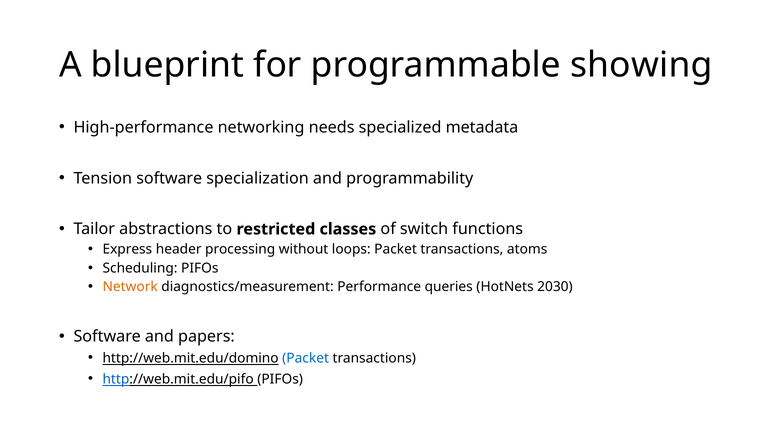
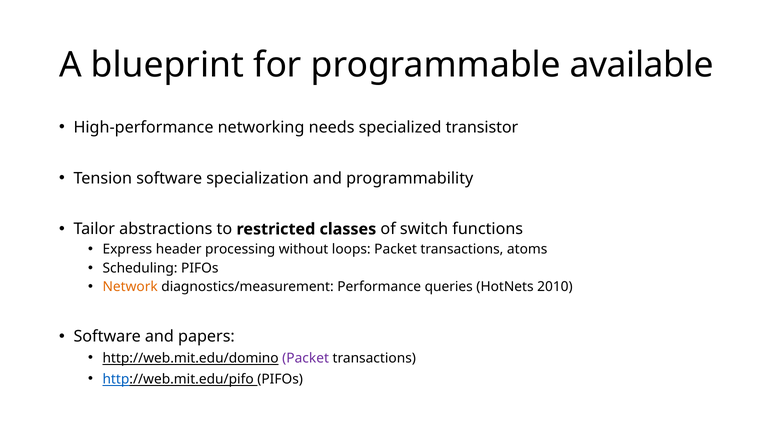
showing: showing -> available
metadata: metadata -> transistor
2030: 2030 -> 2010
Packet at (306, 359) colour: blue -> purple
